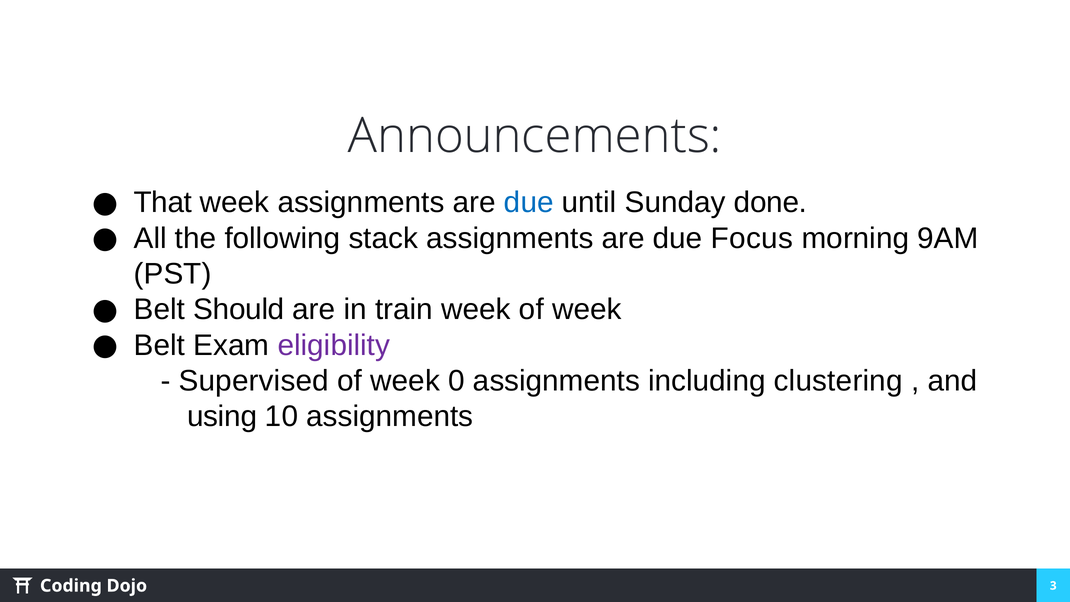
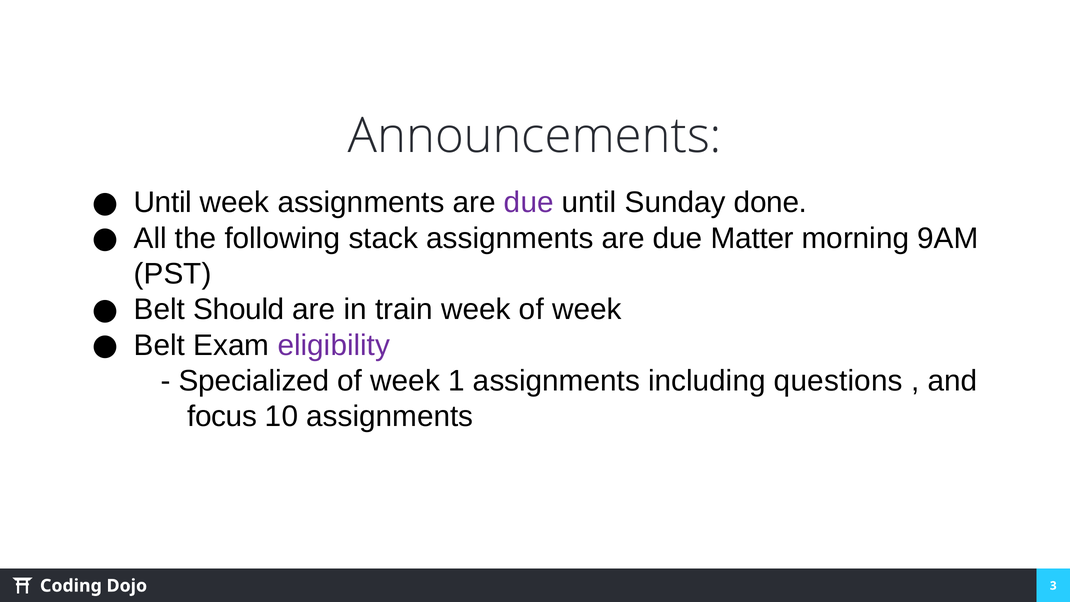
That at (163, 203): That -> Until
due at (529, 203) colour: blue -> purple
Focus: Focus -> Matter
Supervised: Supervised -> Specialized
0: 0 -> 1
clustering: clustering -> questions
using: using -> focus
